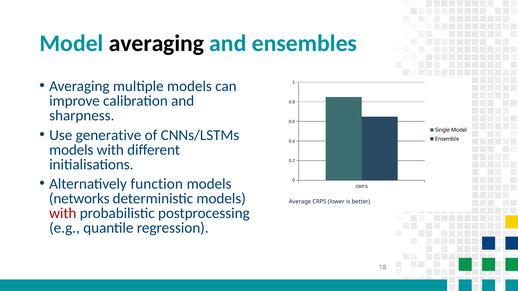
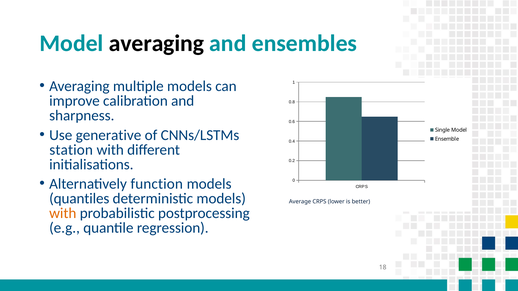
models at (71, 150): models -> station
networks: networks -> quantiles
with at (63, 214) colour: red -> orange
